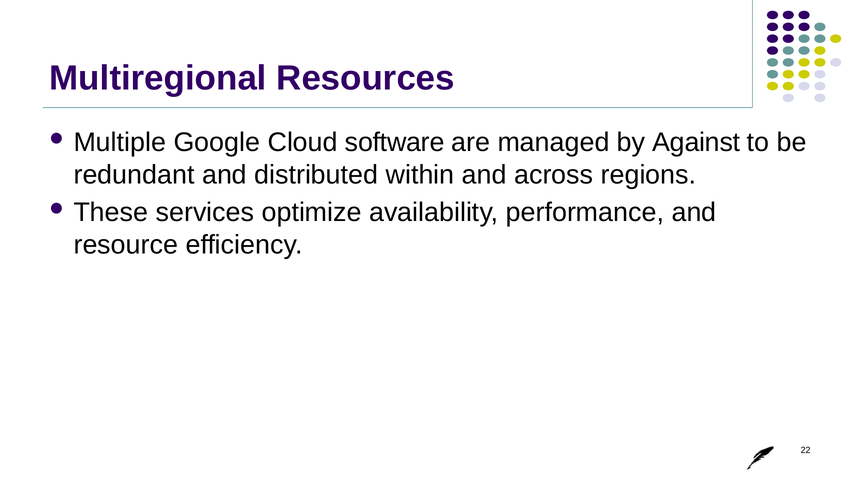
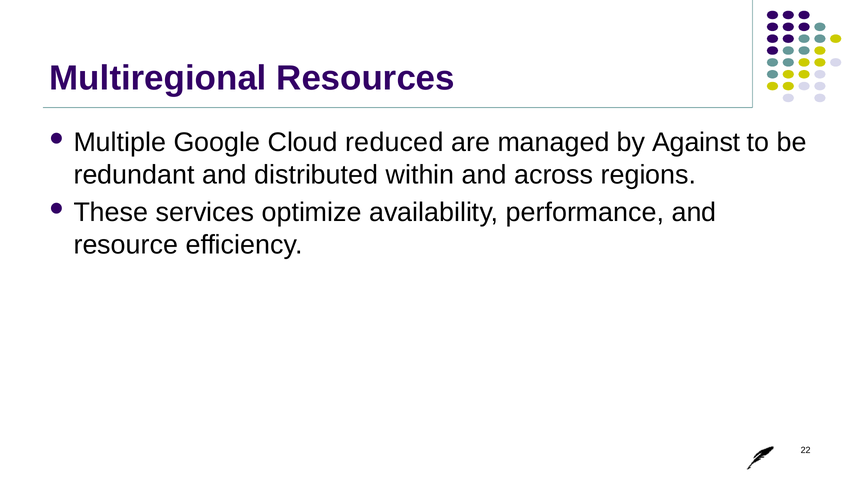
software: software -> reduced
